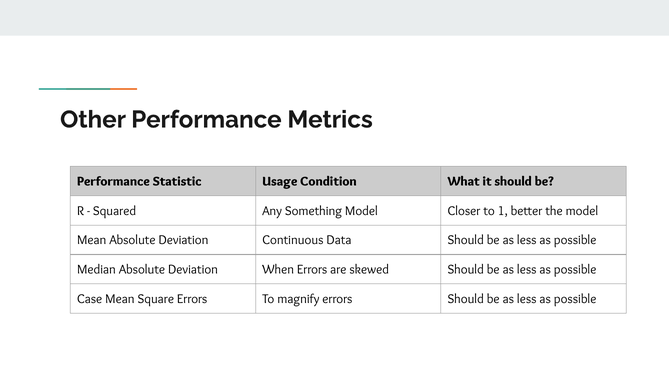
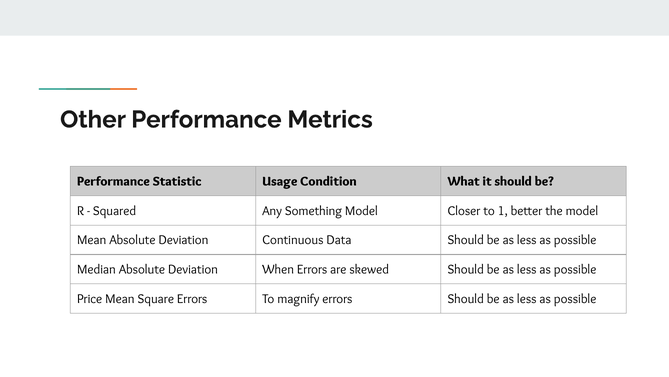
Case: Case -> Price
